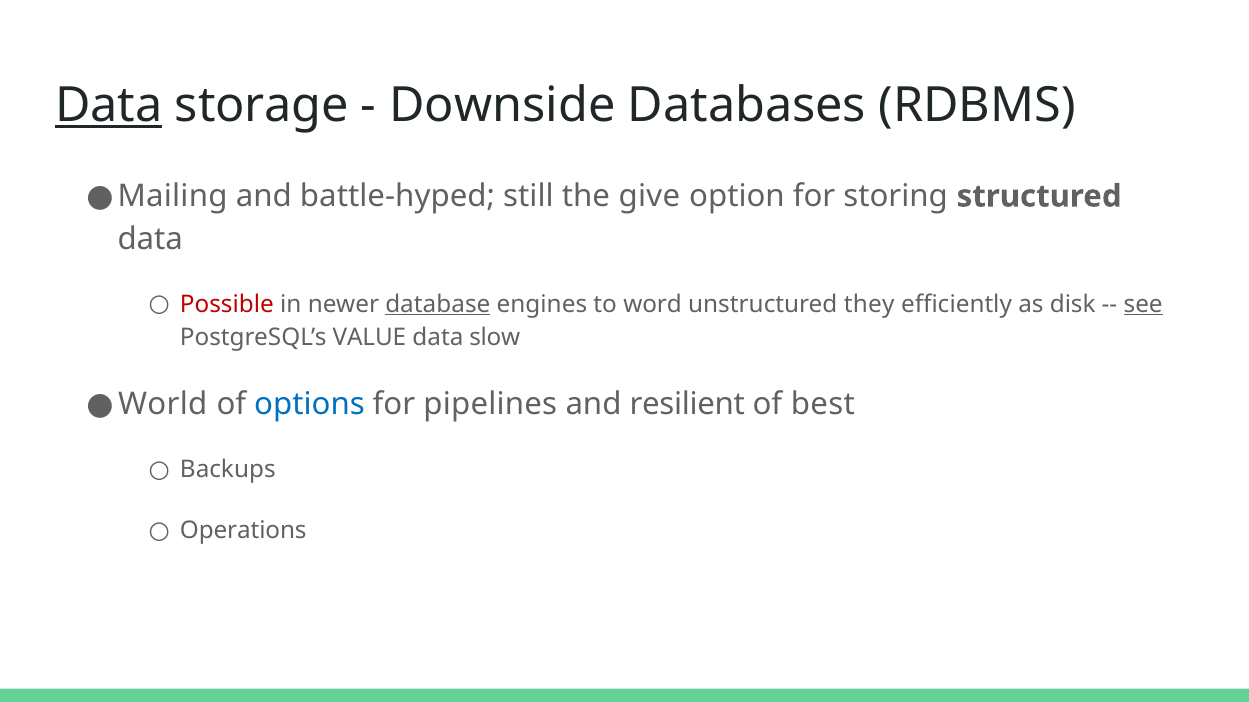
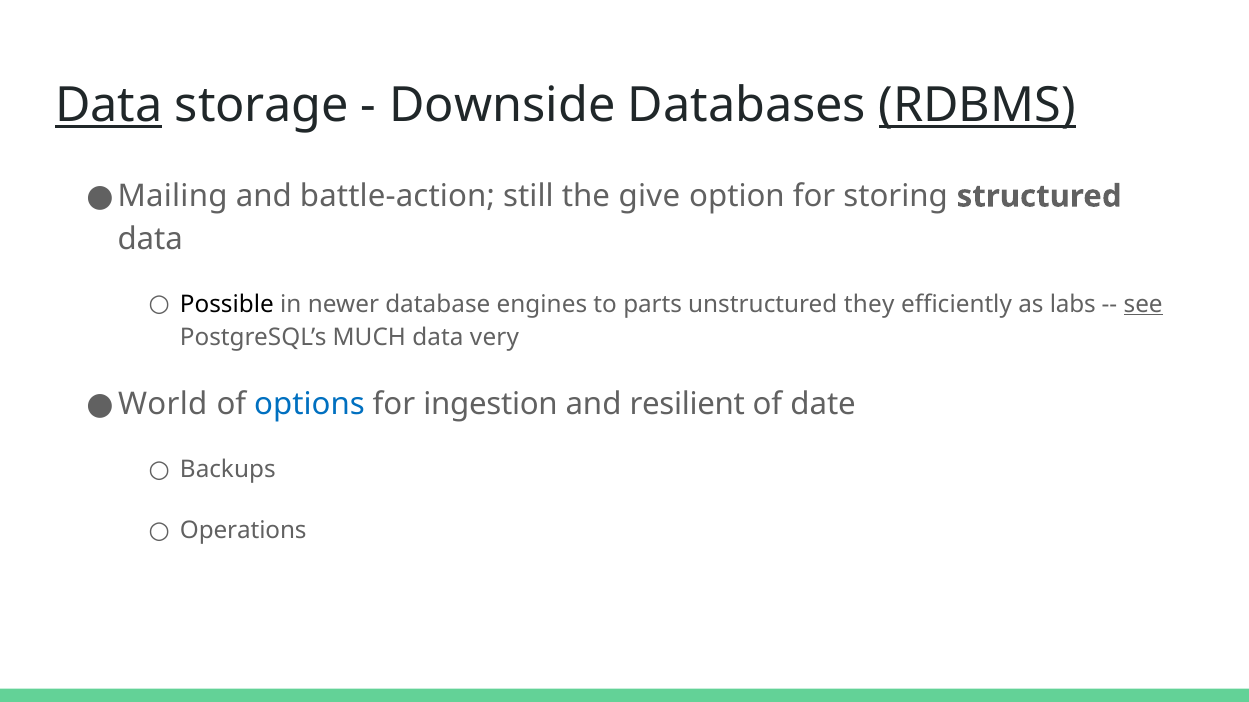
RDBMS underline: none -> present
battle-hyped: battle-hyped -> battle-action
Possible colour: red -> black
database underline: present -> none
word: word -> parts
disk: disk -> labs
VALUE: VALUE -> MUCH
slow: slow -> very
pipelines: pipelines -> ingestion
best: best -> date
